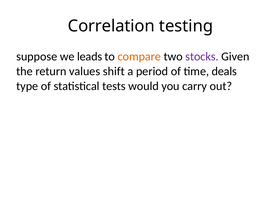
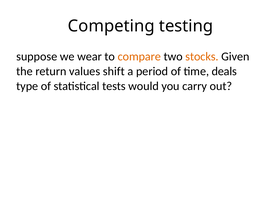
Correlation: Correlation -> Competing
leads: leads -> wear
stocks colour: purple -> orange
